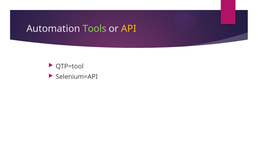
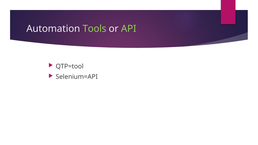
API colour: yellow -> light green
